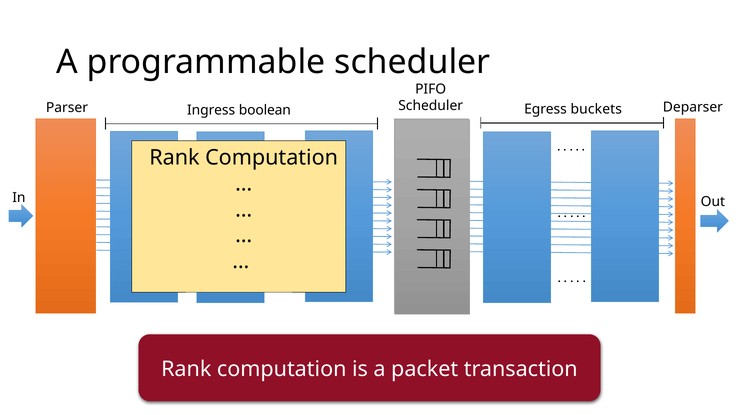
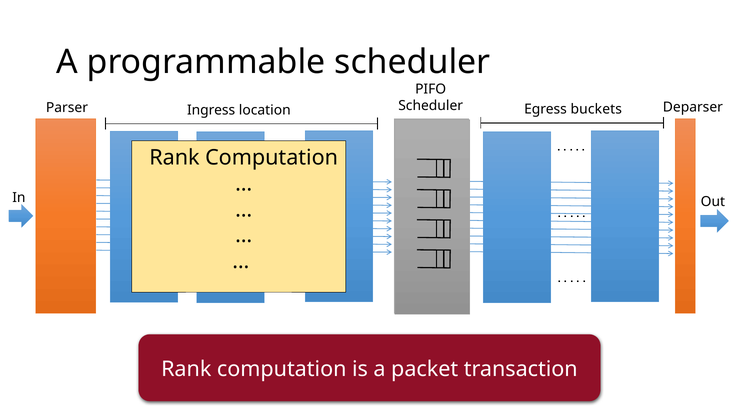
boolean: boolean -> location
